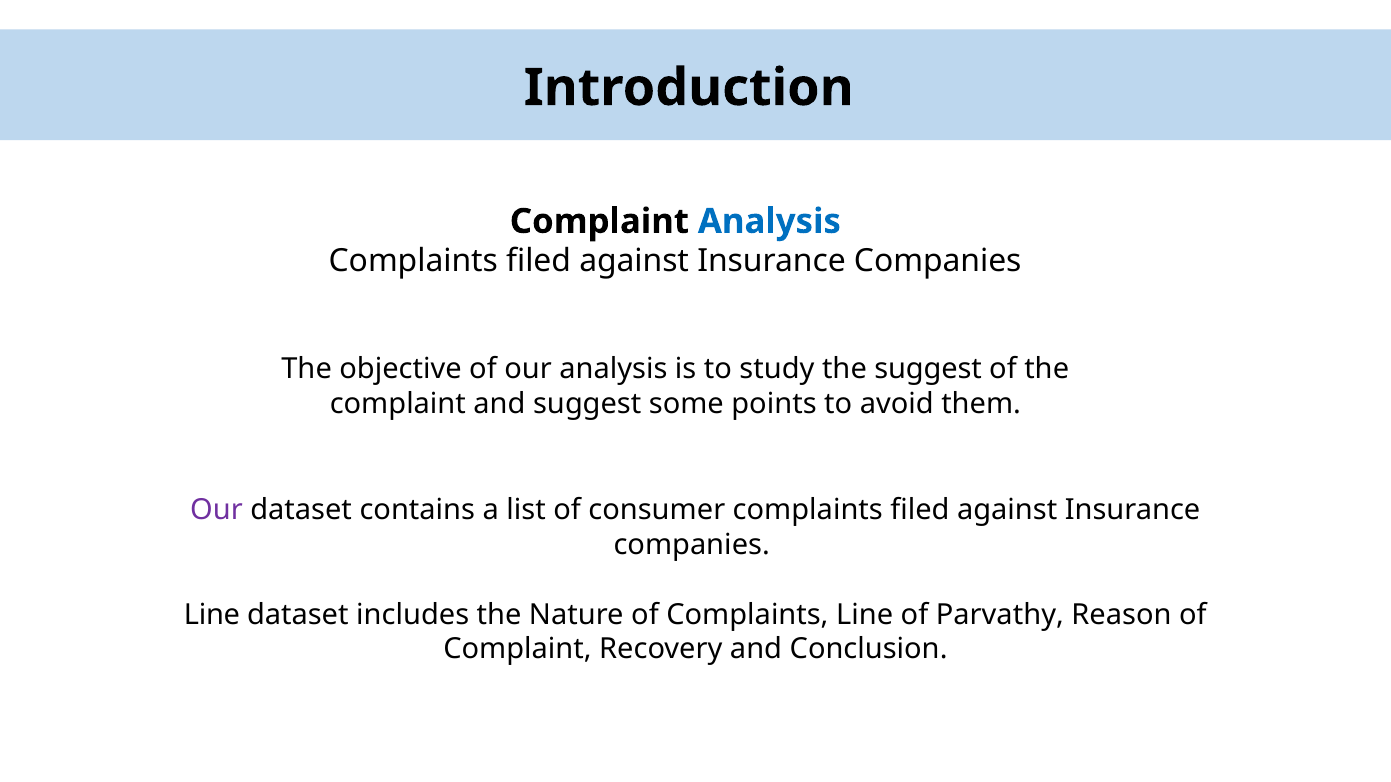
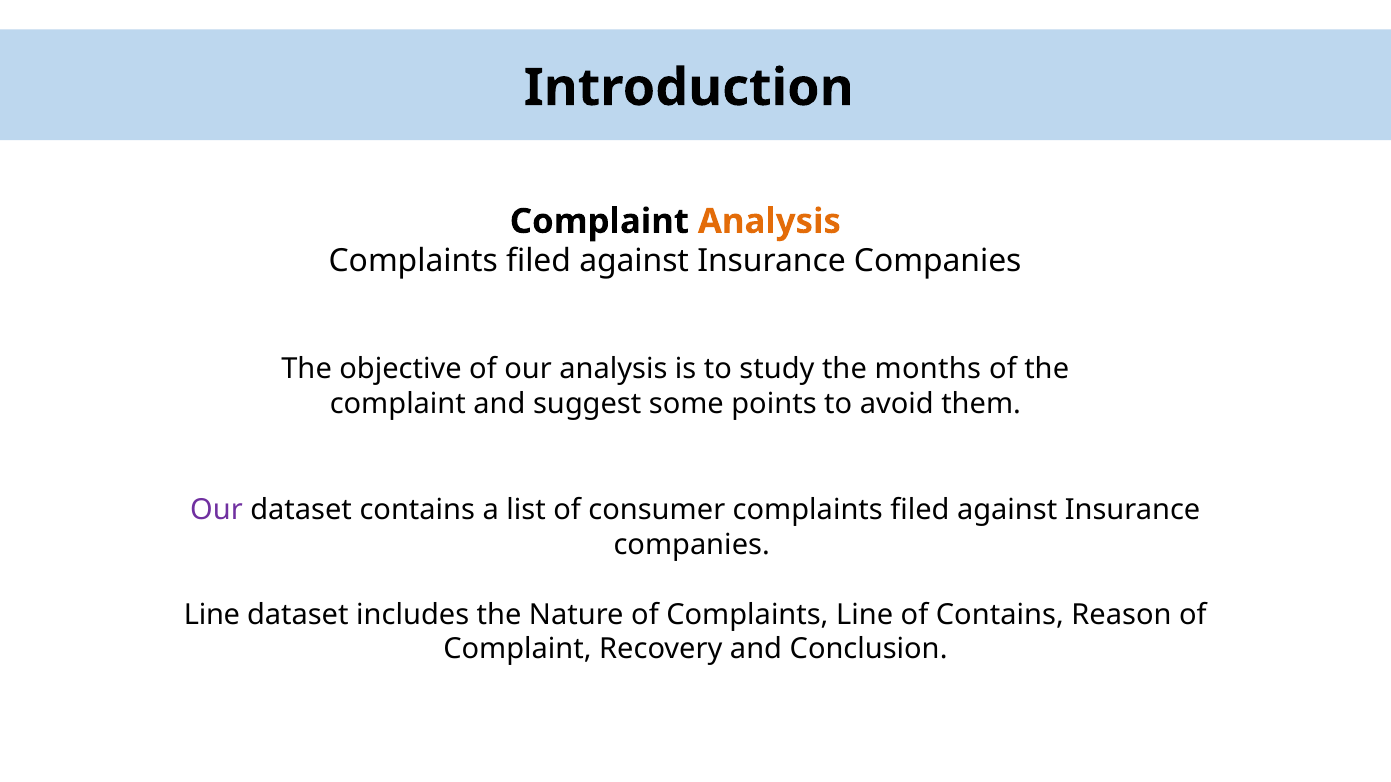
Analysis at (769, 222) colour: blue -> orange
the suggest: suggest -> months
of Parvathy: Parvathy -> Contains
